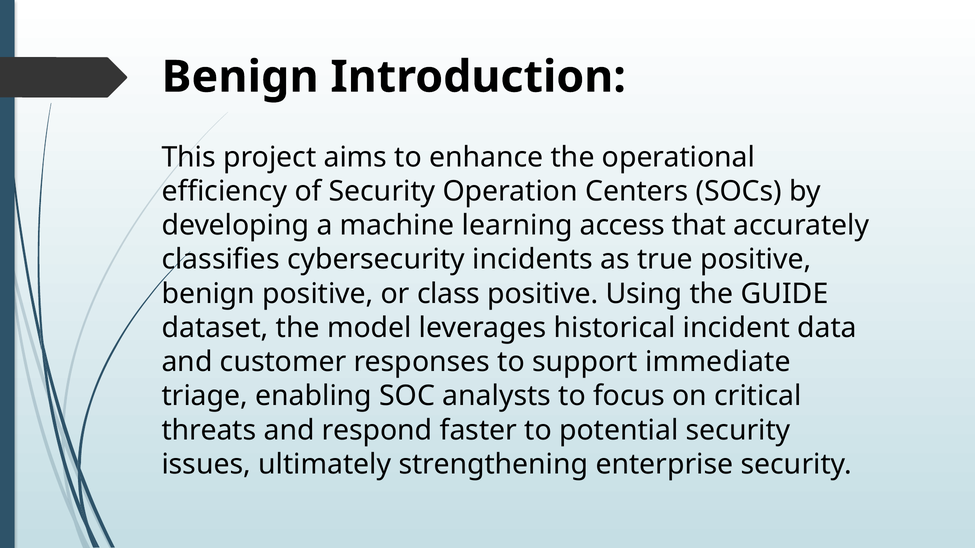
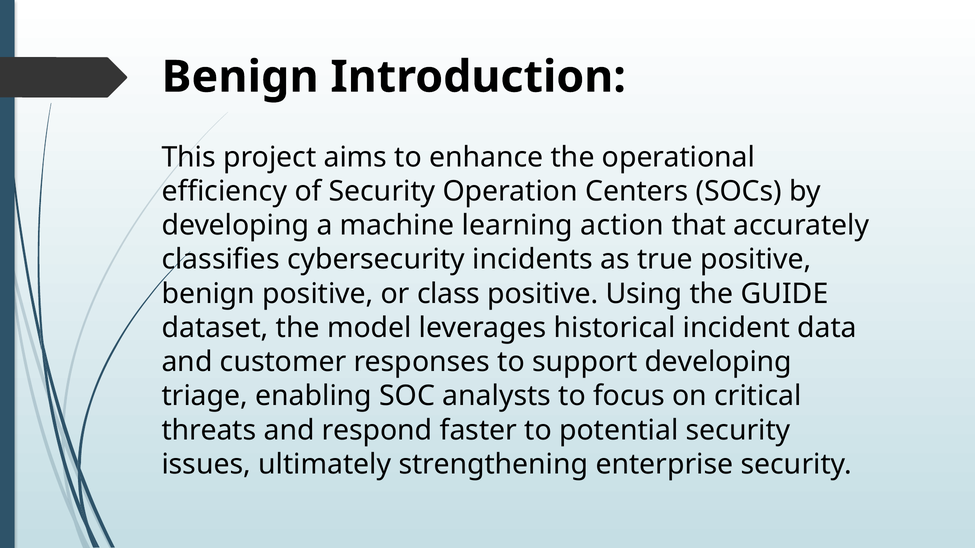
access: access -> action
support immediate: immediate -> developing
